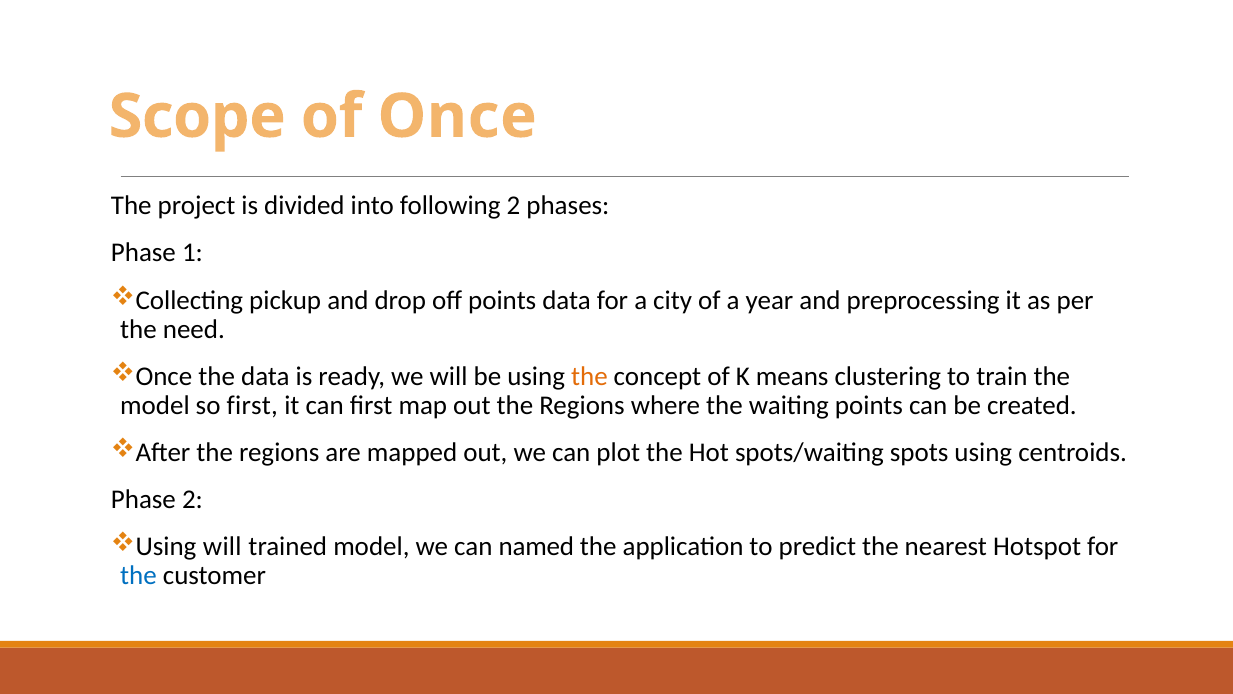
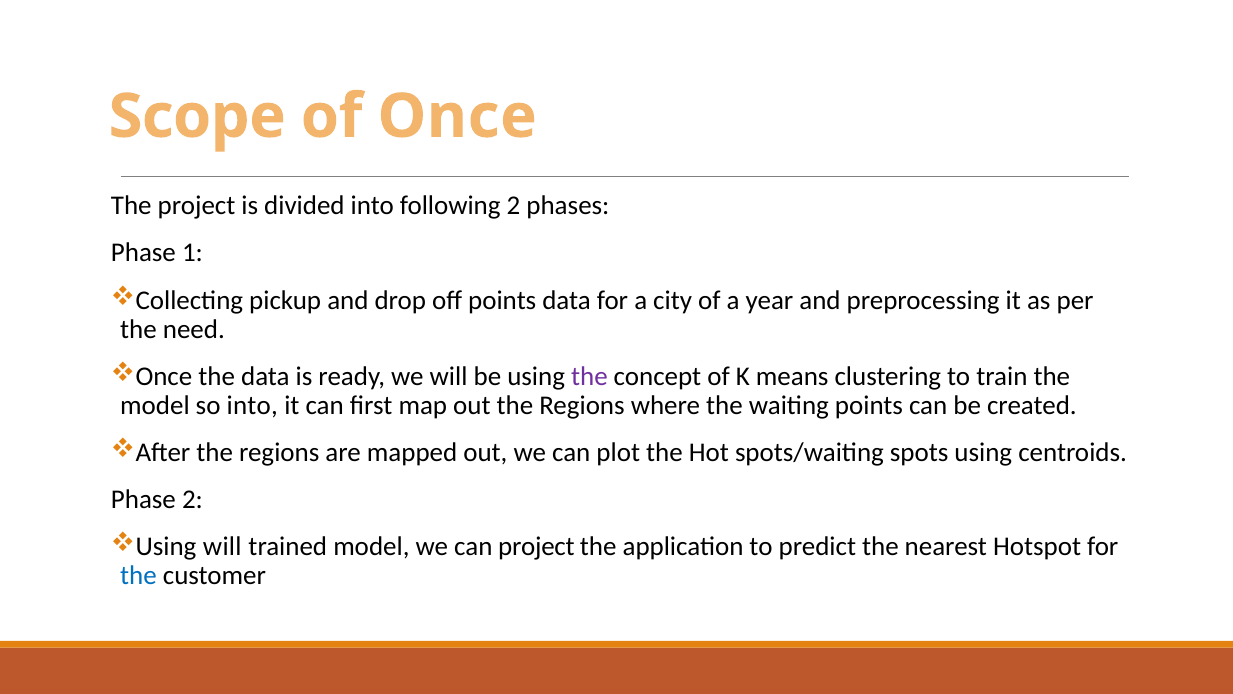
the at (589, 376) colour: orange -> purple
so first: first -> into
can named: named -> project
